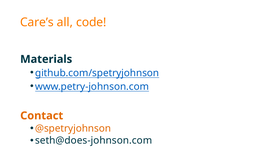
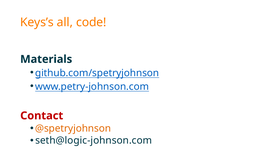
Care’s: Care’s -> Keys’s
Contact colour: orange -> red
seth@does-johnson.com: seth@does-johnson.com -> seth@logic-johnson.com
